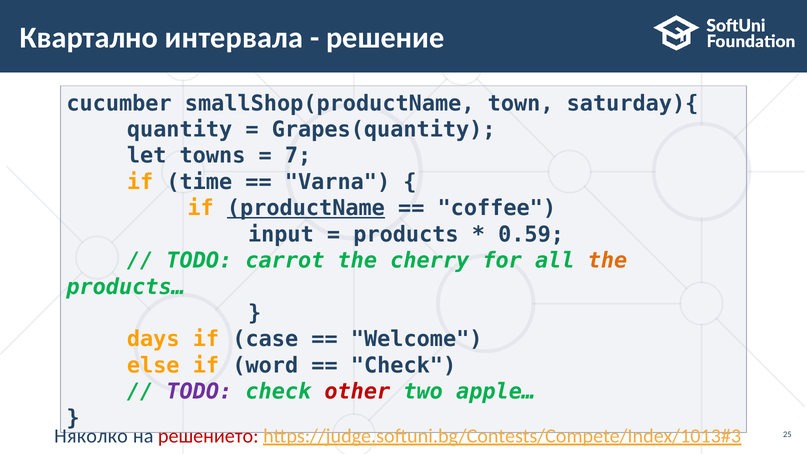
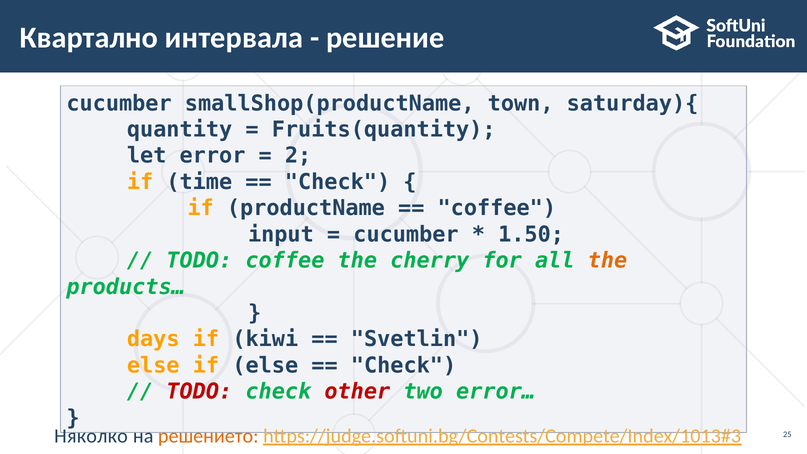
Grapes(quantity: Grapes(quantity -> Fruits(quantity
towns: towns -> error
7: 7 -> 2
Varna at (338, 182): Varna -> Check
productName underline: present -> none
products at (406, 234): products -> cucumber
0.59: 0.59 -> 1.50
TODO carrot: carrot -> coffee
case: case -> kiwi
Welcome: Welcome -> Svetlin
if word: word -> else
TODO at (199, 392) colour: purple -> red
apple…: apple… -> error…
решението colour: red -> orange
